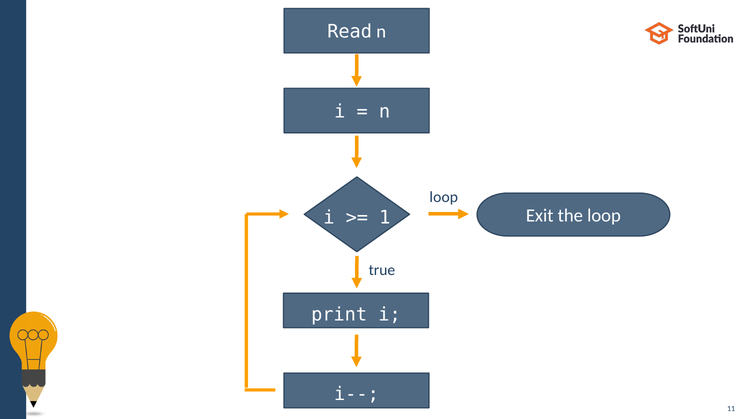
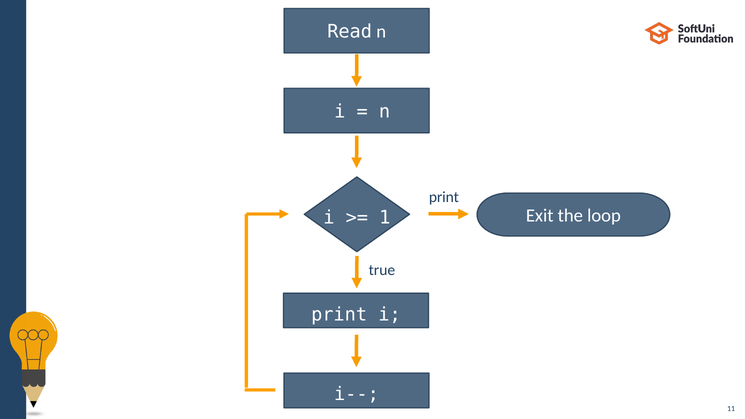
loop at (444, 197): loop -> print
